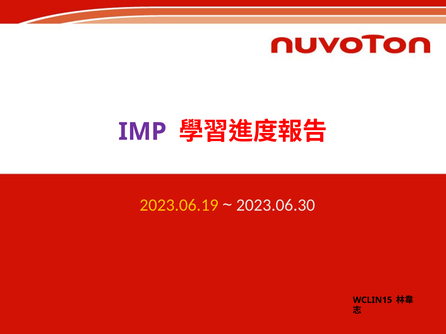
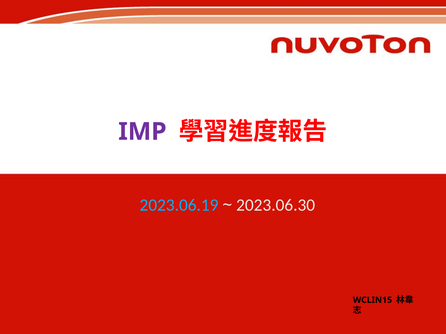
2023.06.19 colour: yellow -> light blue
